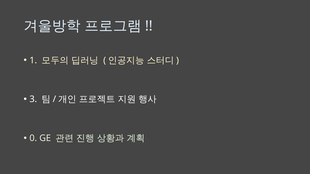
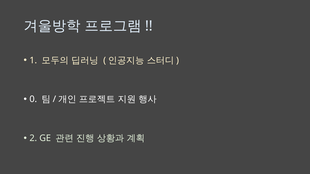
3: 3 -> 0
0: 0 -> 2
